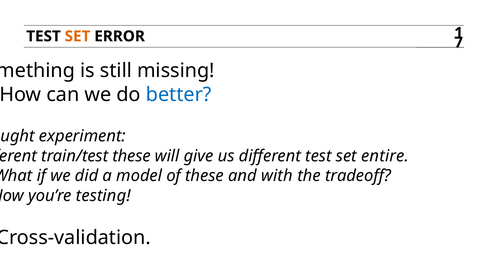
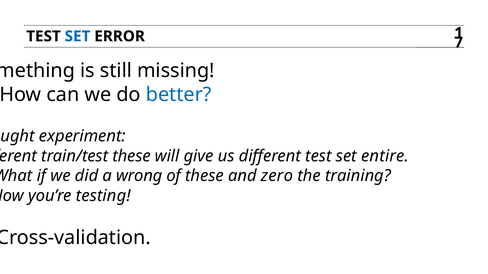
SET at (78, 36) colour: orange -> blue
model: model -> wrong
with: with -> zero
tradeoff: tradeoff -> training
